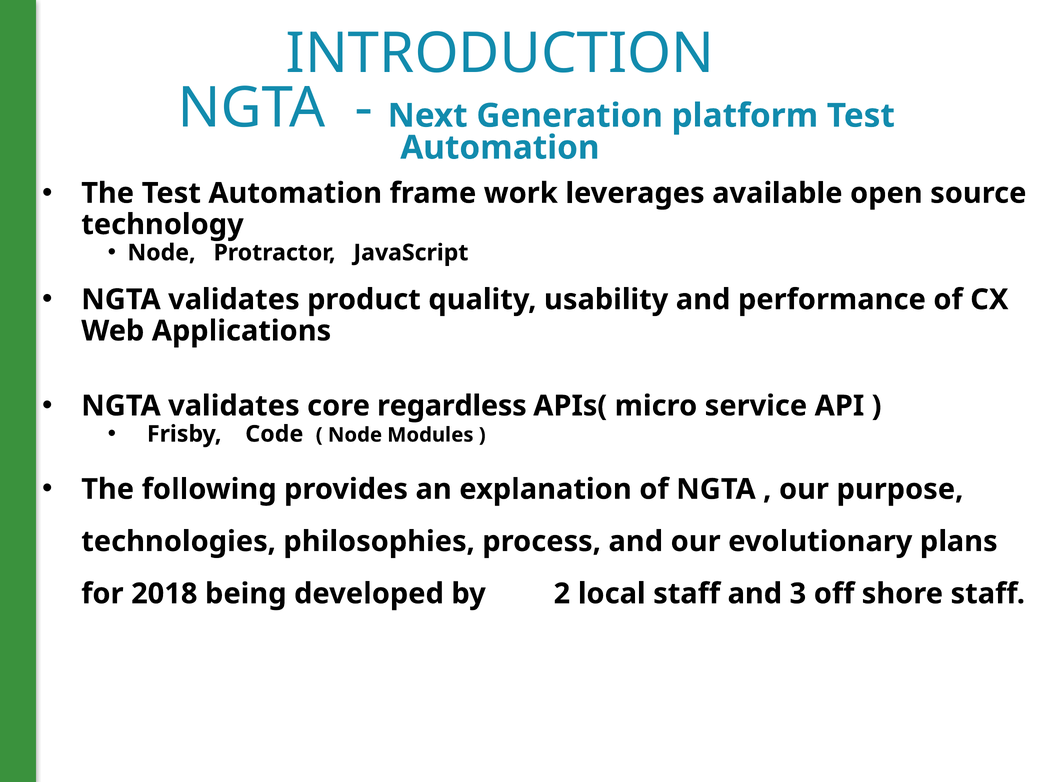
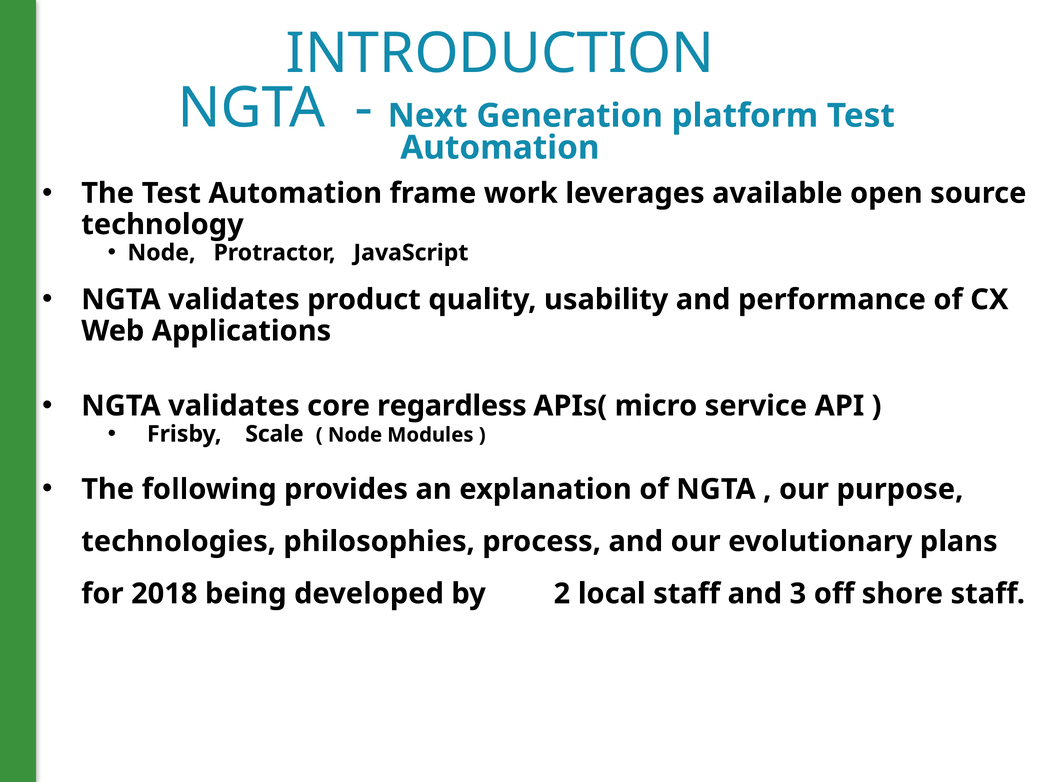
Code: Code -> Scale
